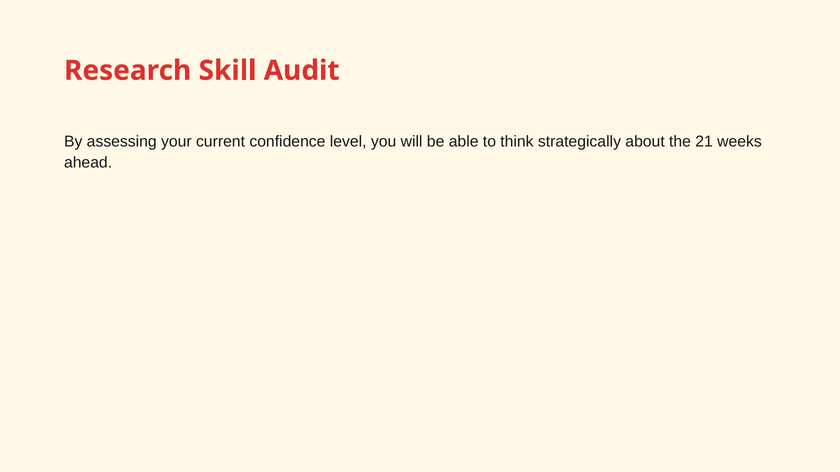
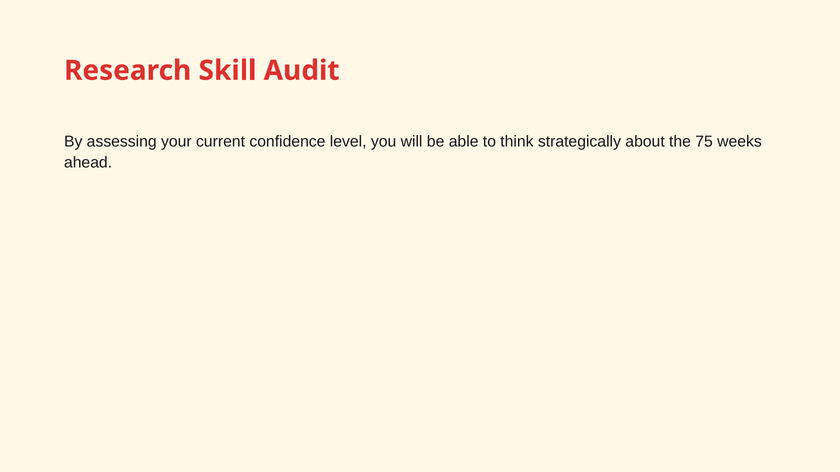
21: 21 -> 75
